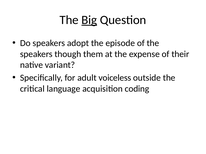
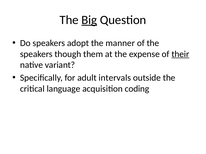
episode: episode -> manner
their underline: none -> present
voiceless: voiceless -> intervals
